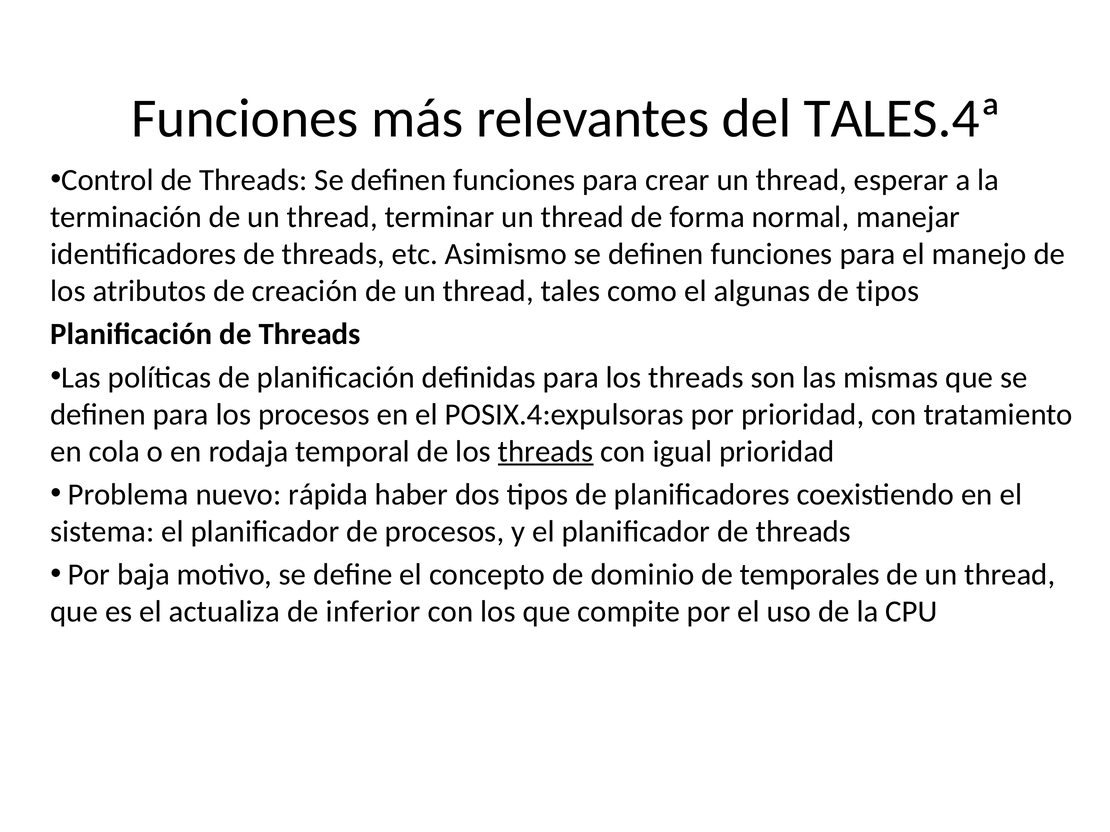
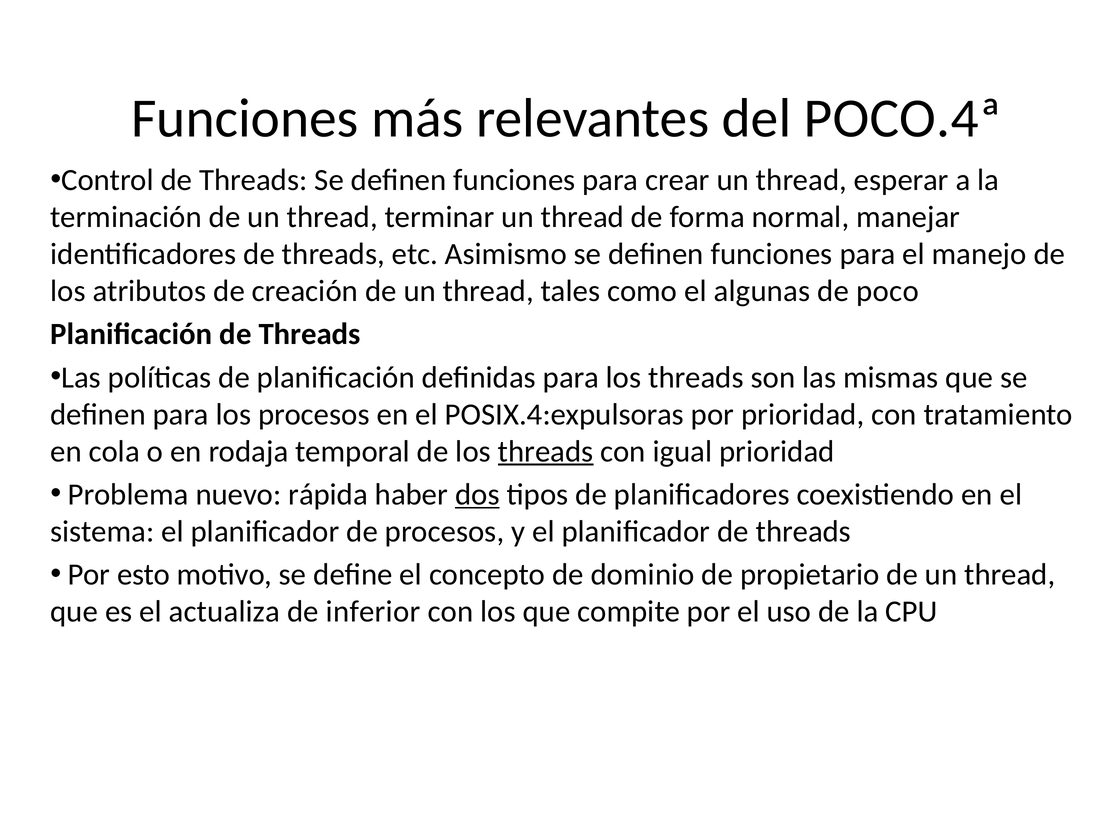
TALES.4ª: TALES.4ª -> POCO.4ª
de tipos: tipos -> poco
dos underline: none -> present
baja: baja -> esto
temporales: temporales -> propietario
